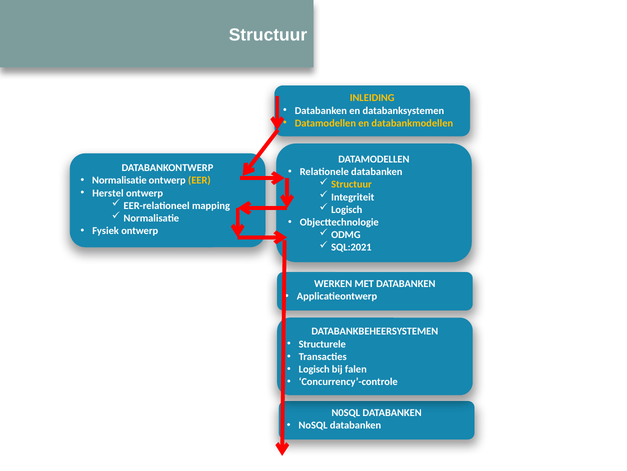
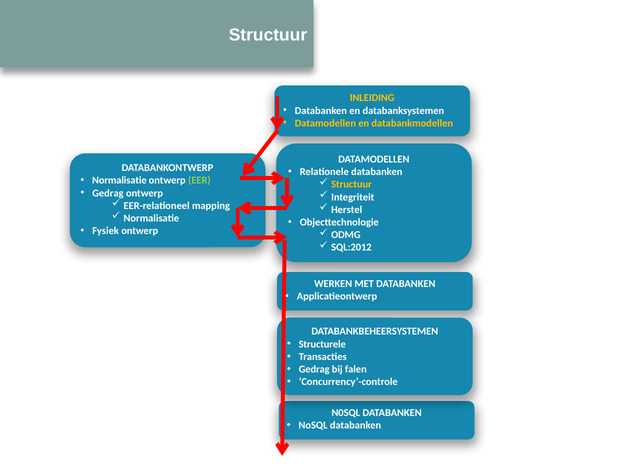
EER colour: yellow -> light green
Herstel at (108, 193): Herstel -> Gedrag
Logisch at (347, 209): Logisch -> Herstel
SQL:2021: SQL:2021 -> SQL:2012
Logisch at (314, 369): Logisch -> Gedrag
